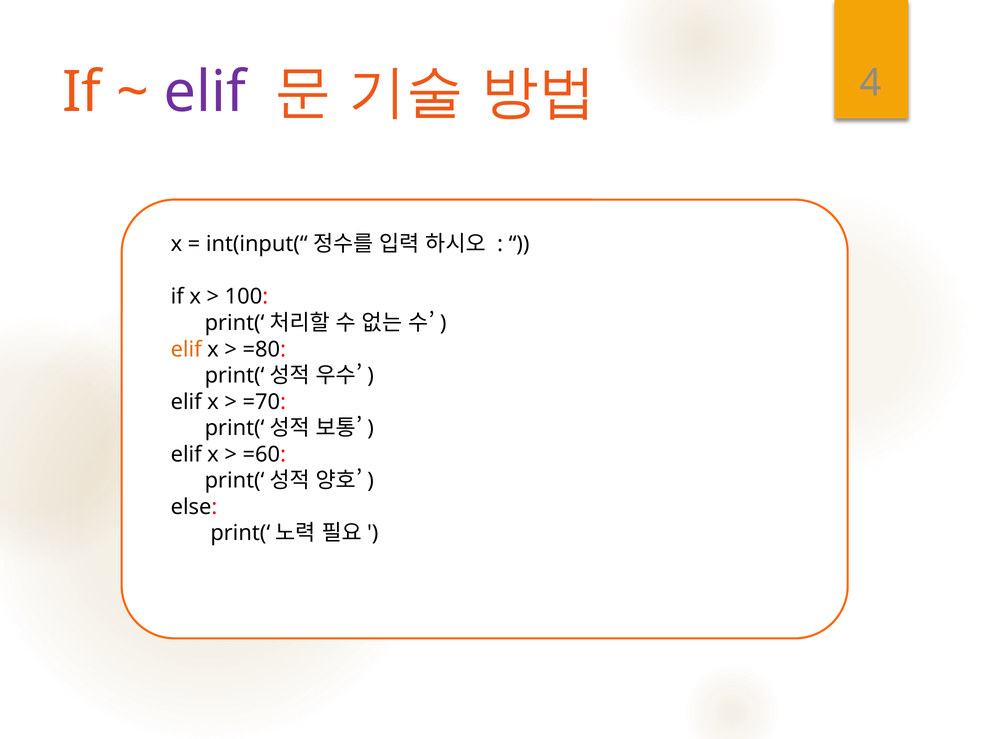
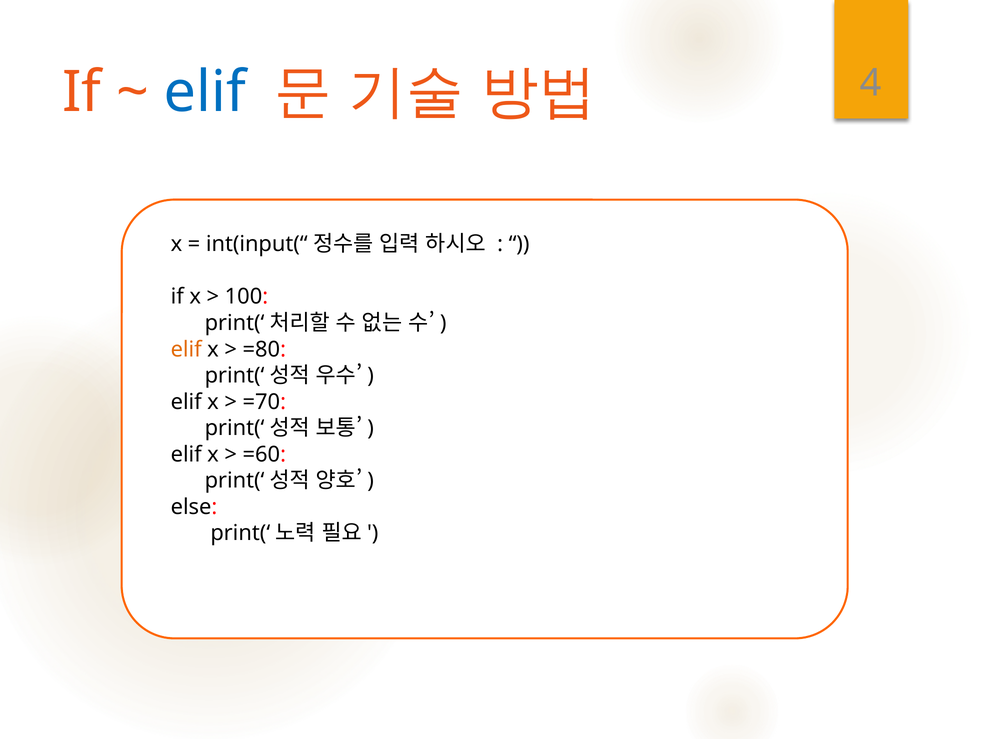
elif at (205, 92) colour: purple -> blue
